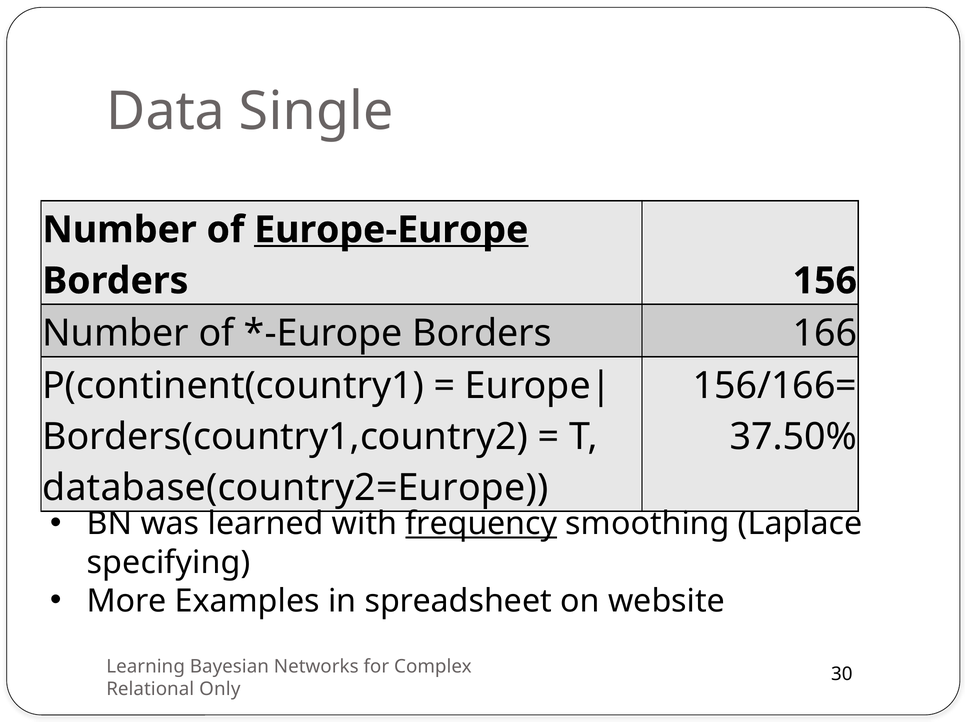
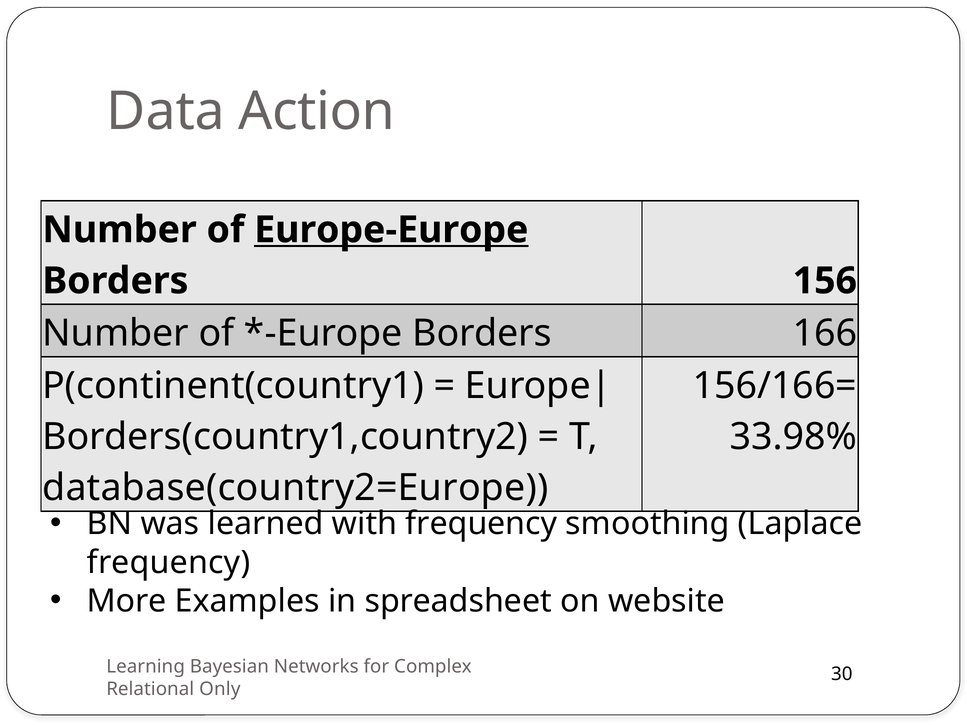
Single: Single -> Action
37.50%: 37.50% -> 33.98%
frequency at (481, 524) underline: present -> none
specifying at (169, 563): specifying -> frequency
